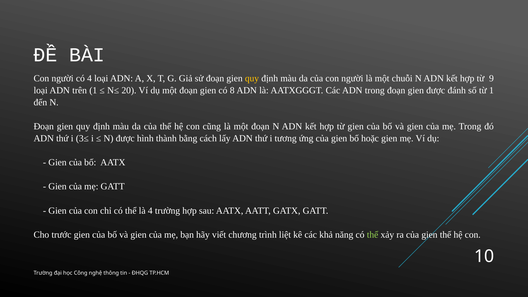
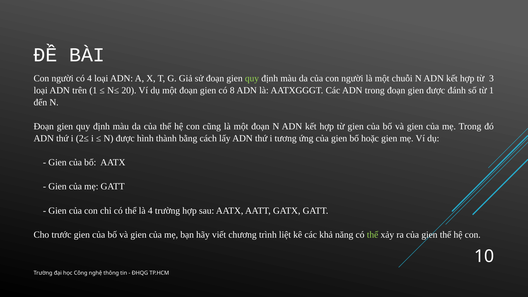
quy at (252, 79) colour: yellow -> light green
9: 9 -> 3
3≤: 3≤ -> 2≤
